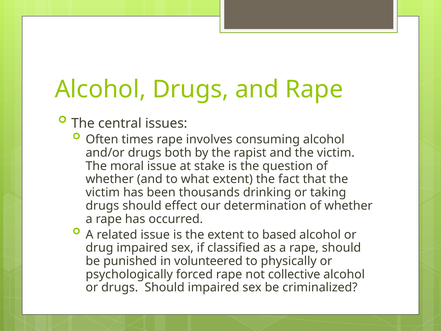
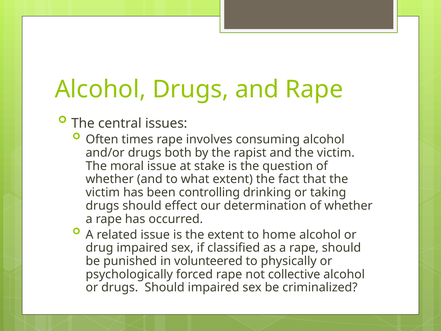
thousands: thousands -> controlling
based: based -> home
